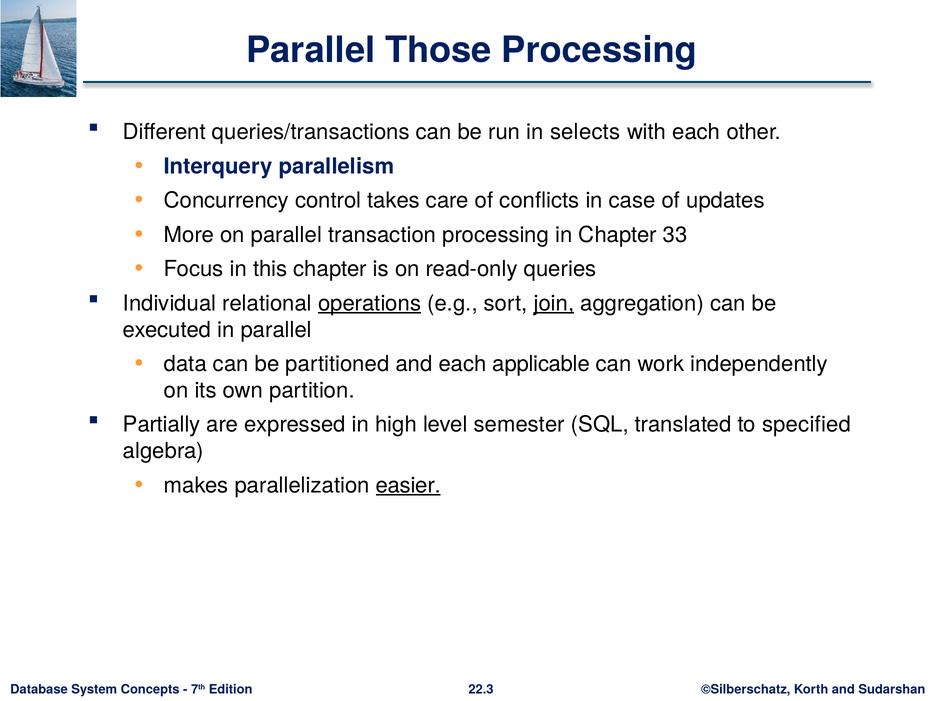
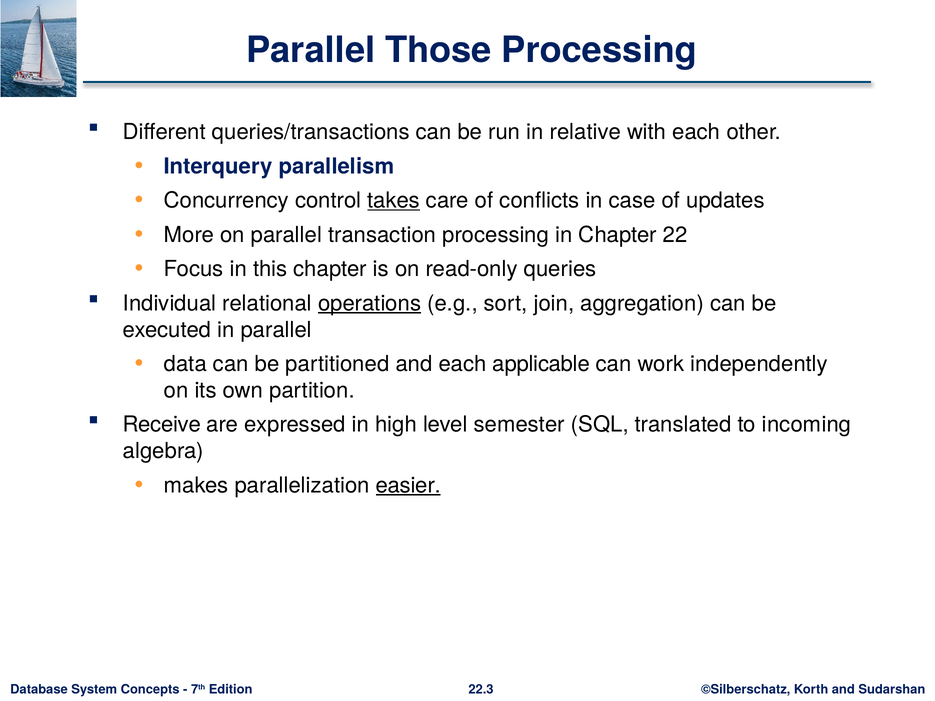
selects: selects -> relative
takes underline: none -> present
33: 33 -> 22
join underline: present -> none
Partially: Partially -> Receive
specified: specified -> incoming
